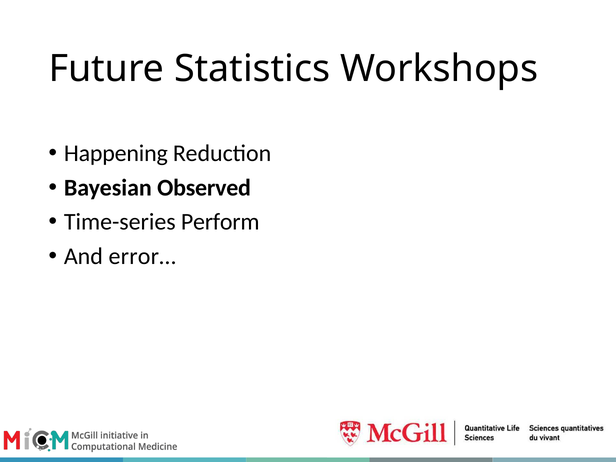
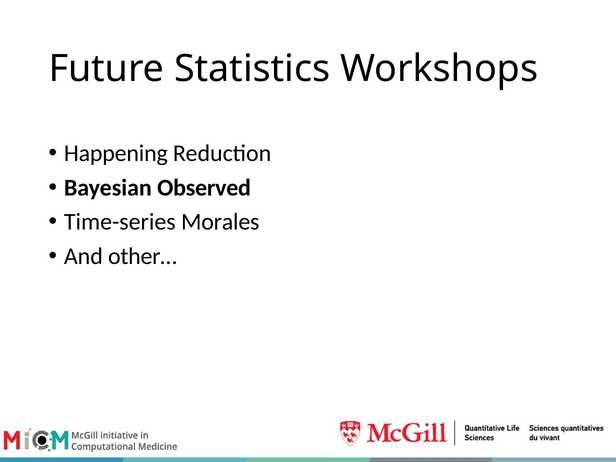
Perform: Perform -> Morales
error…: error… -> other…
